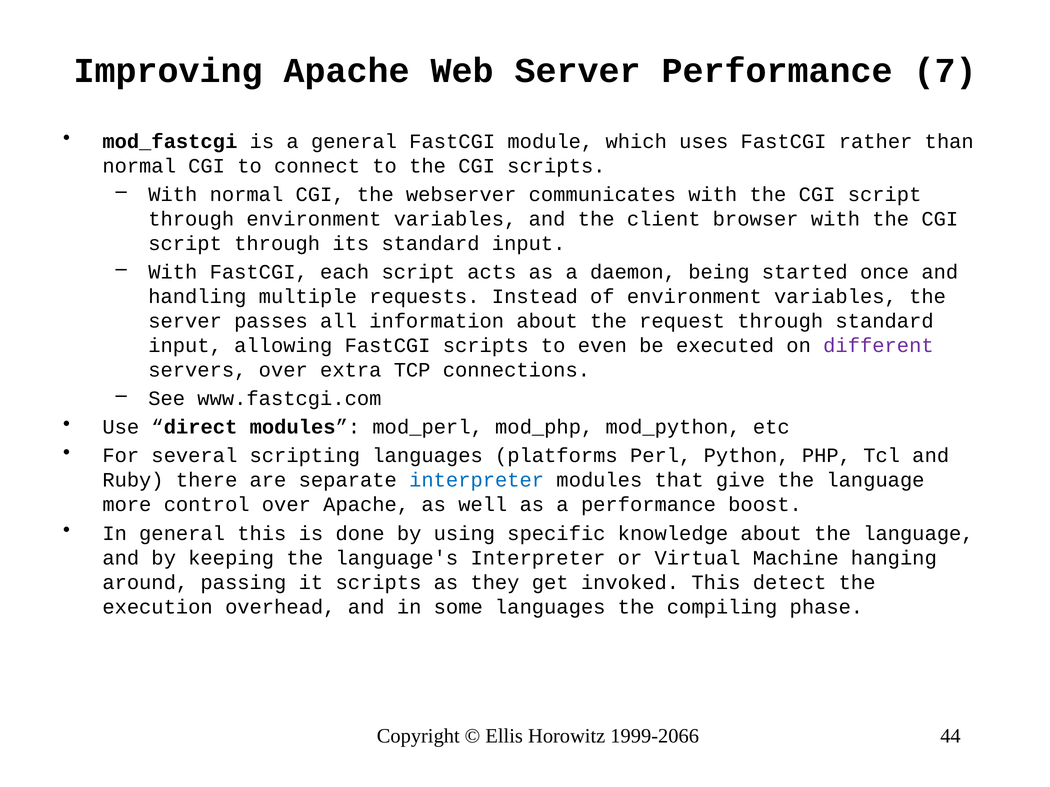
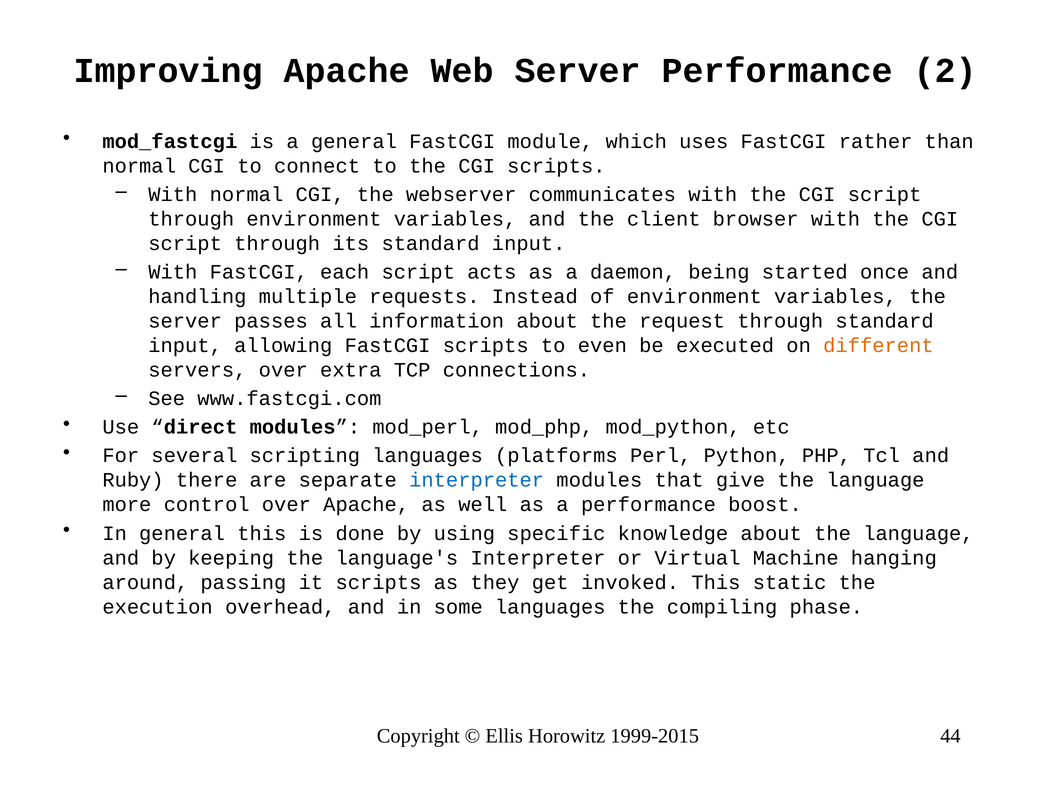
7: 7 -> 2
different colour: purple -> orange
detect: detect -> static
1999-2066: 1999-2066 -> 1999-2015
